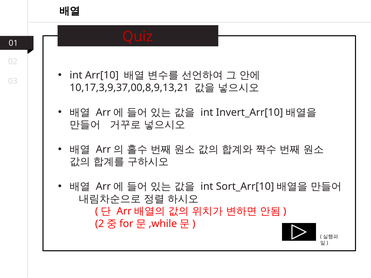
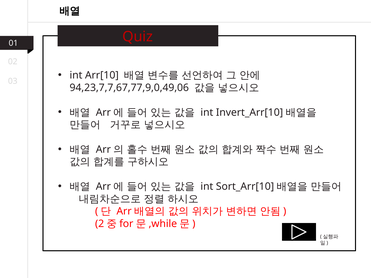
10,17,3,9,37,00,8,9,13,21: 10,17,3,9,37,00,8,9,13,21 -> 94,23,7,7,67,77,9,0,49,06
